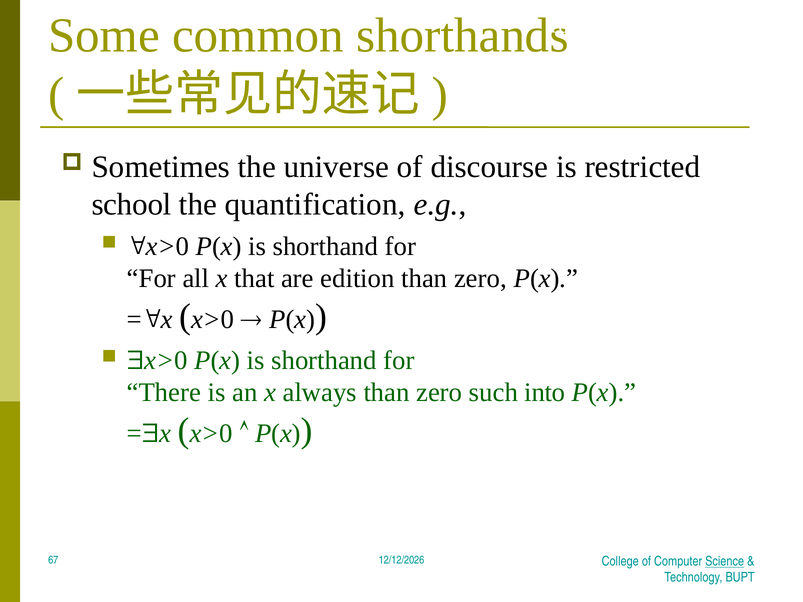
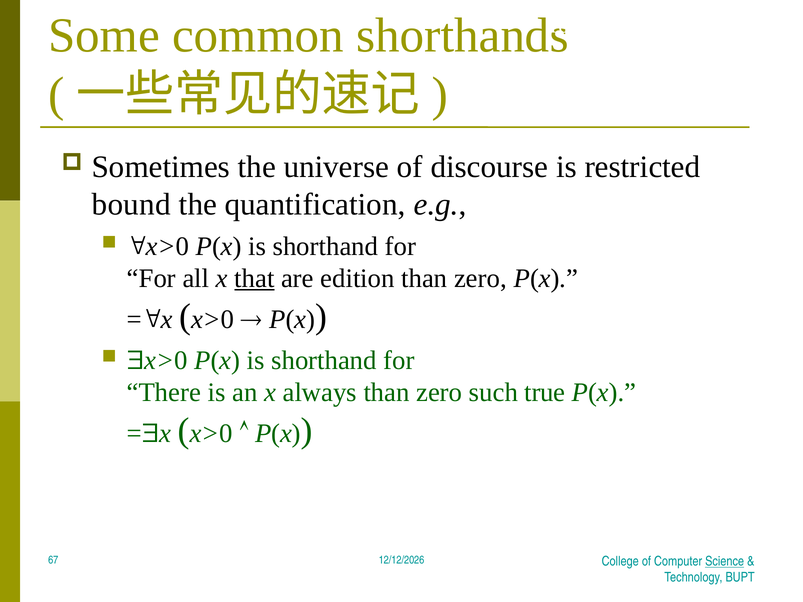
school: school -> bound
that underline: none -> present
into: into -> true
